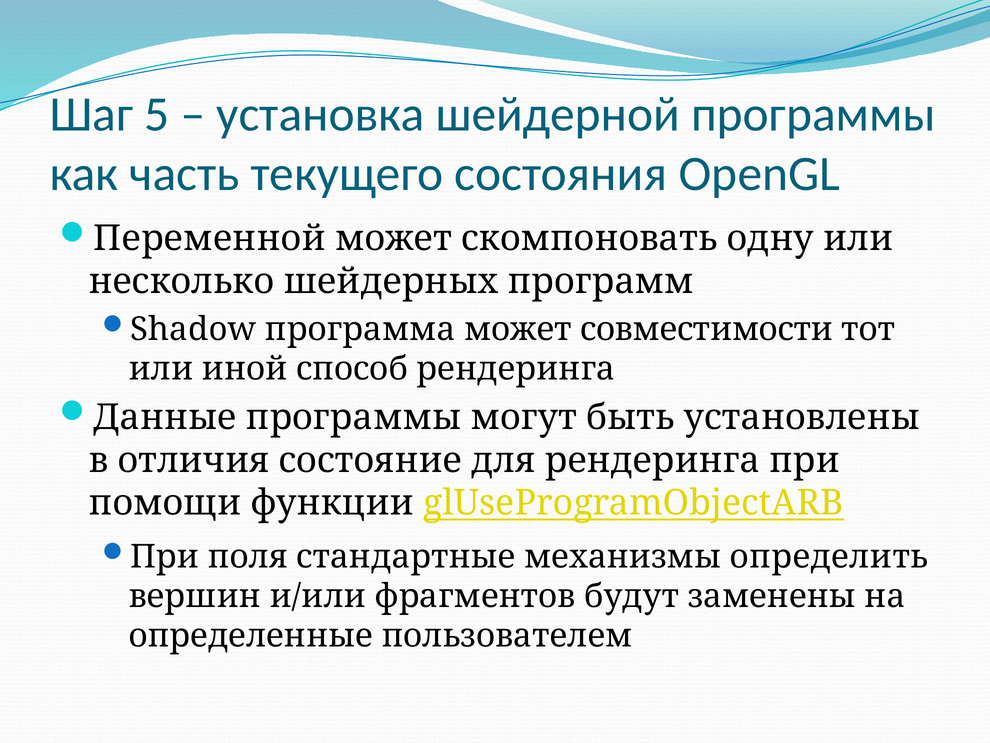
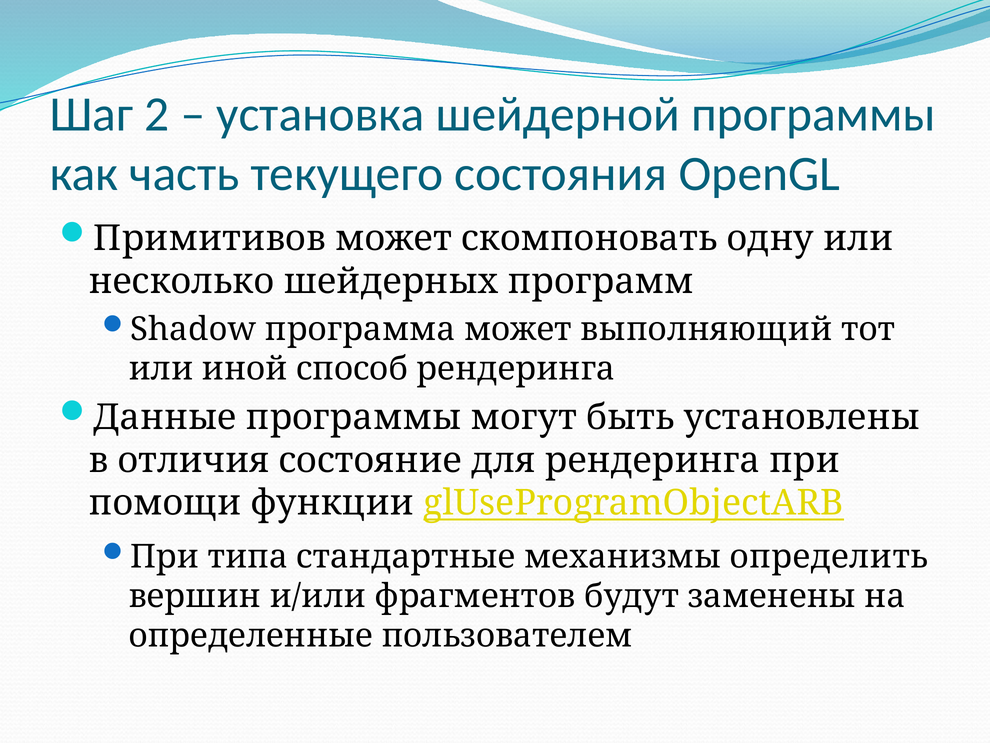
5: 5 -> 2
Переменной: Переменной -> Примитивов
совместимости: совместимости -> выполняющий
поля: поля -> типа
